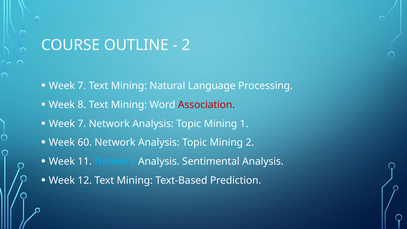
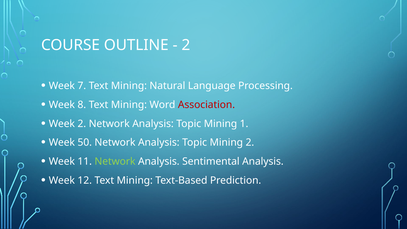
7 at (82, 124): 7 -> 2
60: 60 -> 50
Network at (115, 161) colour: light blue -> light green
